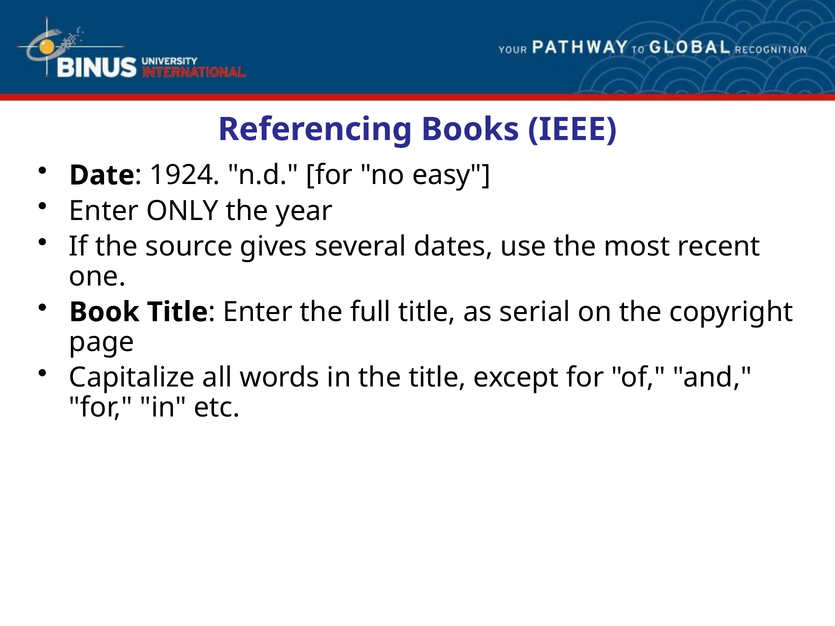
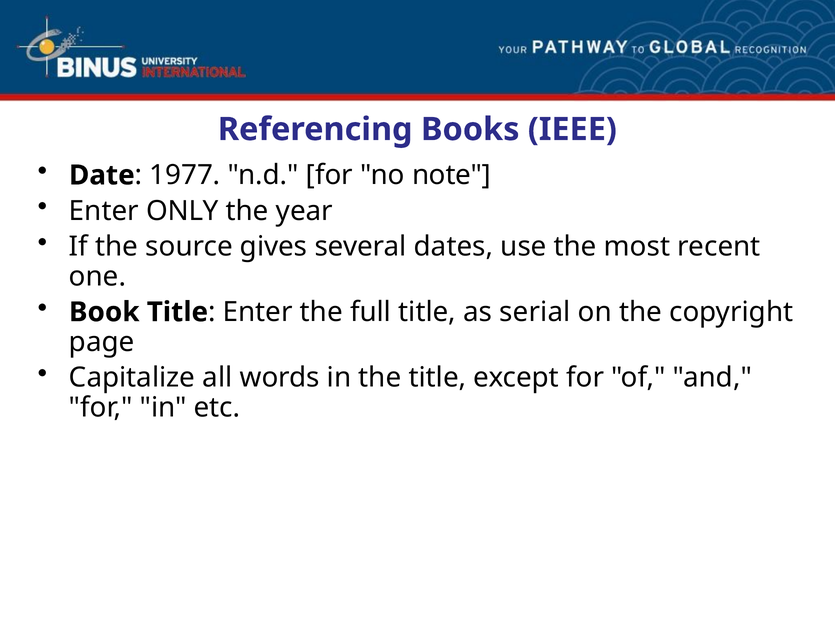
1924: 1924 -> 1977
easy: easy -> note
